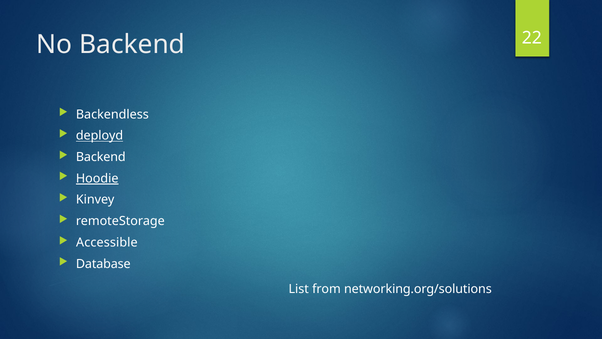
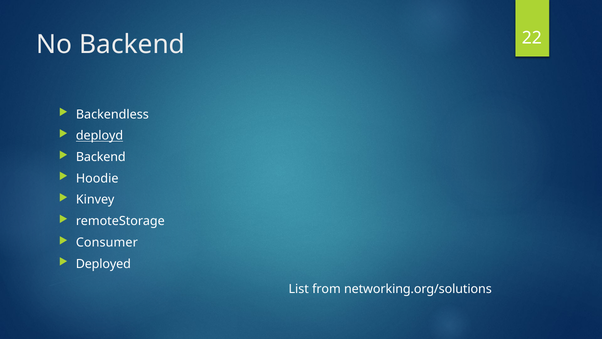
Hoodie underline: present -> none
Accessible: Accessible -> Consumer
Database: Database -> Deployed
